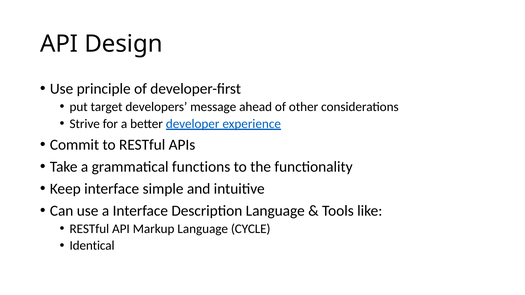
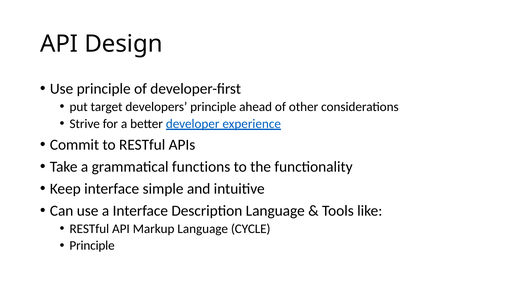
developers message: message -> principle
Identical at (92, 246): Identical -> Principle
